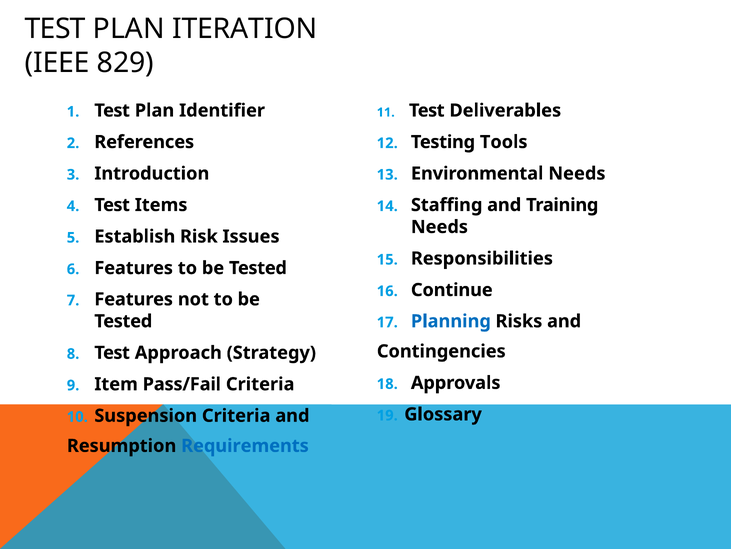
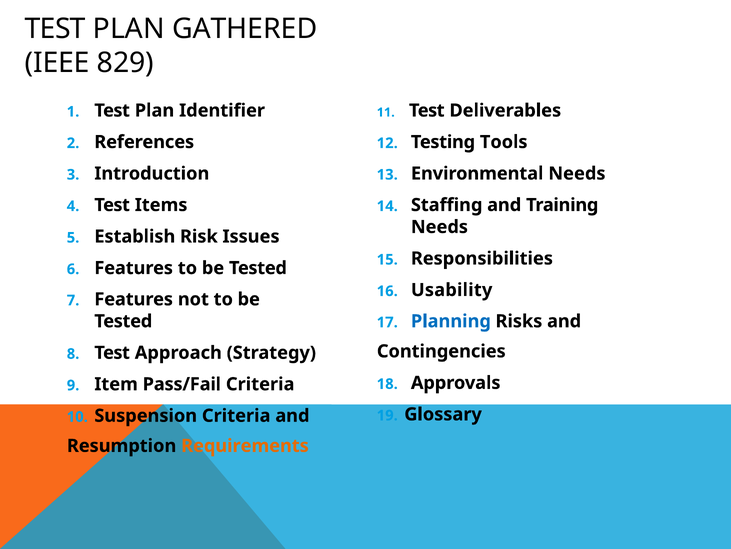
ITERATION: ITERATION -> GATHERED
Continue: Continue -> Usability
Requirements colour: blue -> orange
